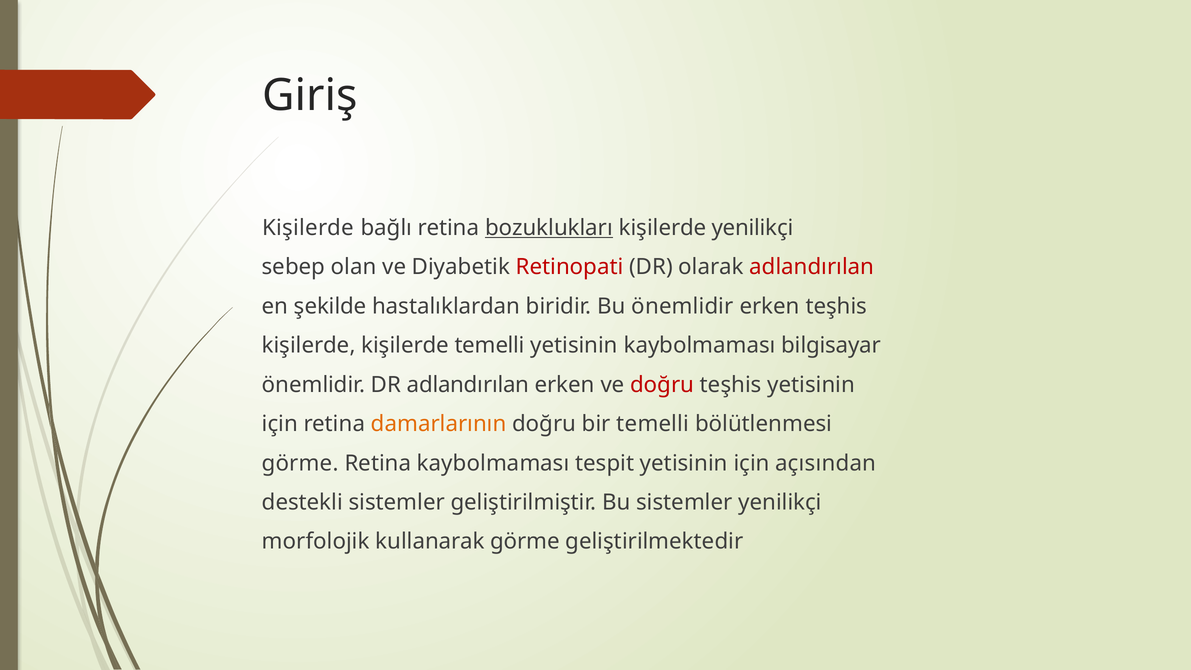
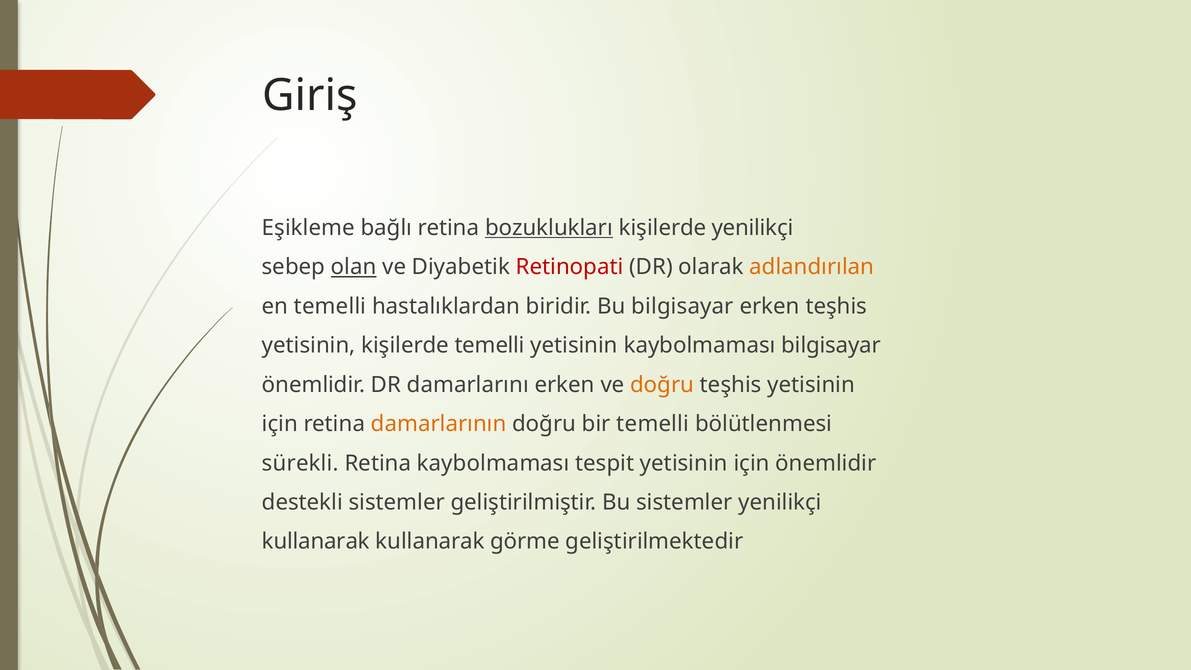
Kişilerde at (308, 228): Kişilerde -> Eşikleme
olan underline: none -> present
adlandırılan at (812, 267) colour: red -> orange
en şekilde: şekilde -> temelli
Bu önemlidir: önemlidir -> bilgisayar
kişilerde at (309, 345): kişilerde -> yetisinin
DR adlandırılan: adlandırılan -> damarlarını
doğru at (662, 385) colour: red -> orange
görme at (300, 463): görme -> sürekli
için açısından: açısından -> önemlidir
morfolojik at (316, 542): morfolojik -> kullanarak
